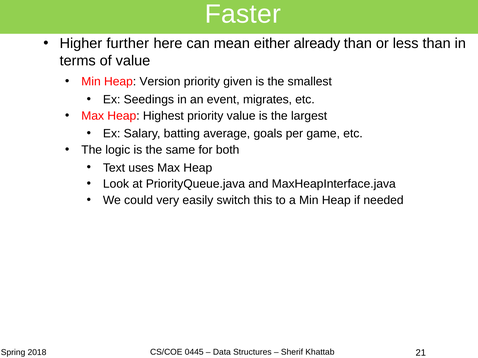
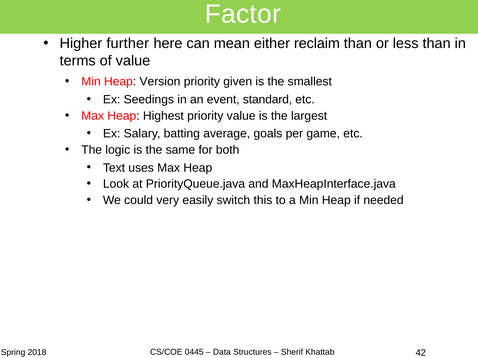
Faster: Faster -> Factor
already: already -> reclaim
migrates: migrates -> standard
21: 21 -> 42
